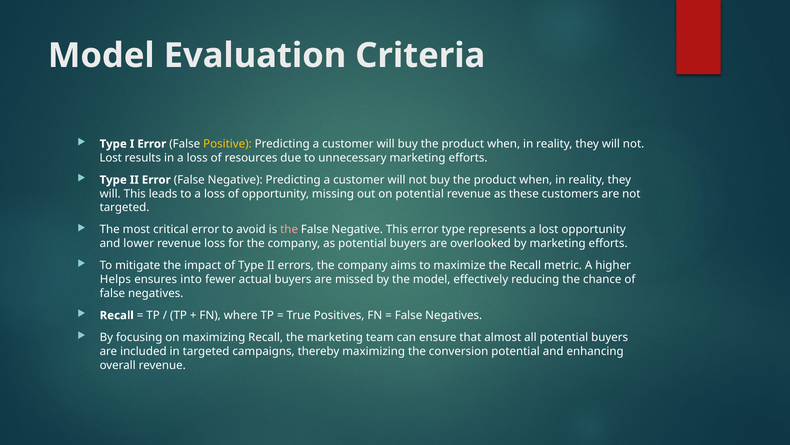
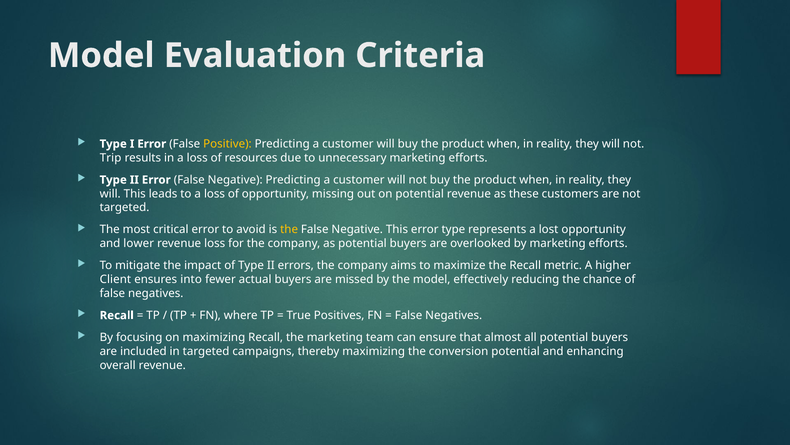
Lost at (111, 158): Lost -> Trip
the at (289, 229) colour: pink -> yellow
Helps: Helps -> Client
